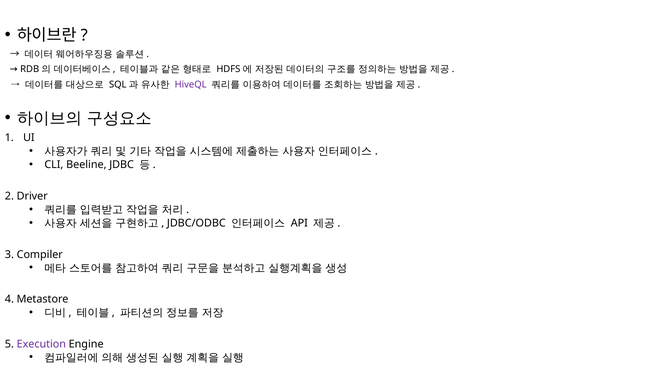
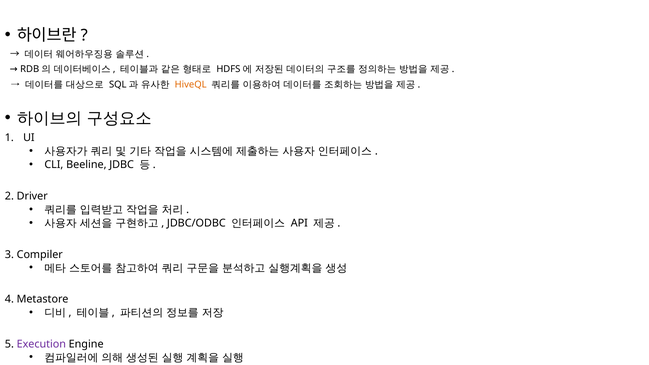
HiveQL colour: purple -> orange
